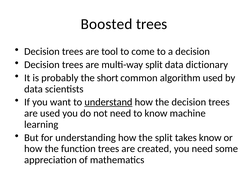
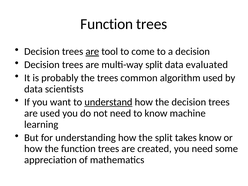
Boosted at (107, 24): Boosted -> Function
are at (92, 52) underline: none -> present
dictionary: dictionary -> evaluated
the short: short -> trees
